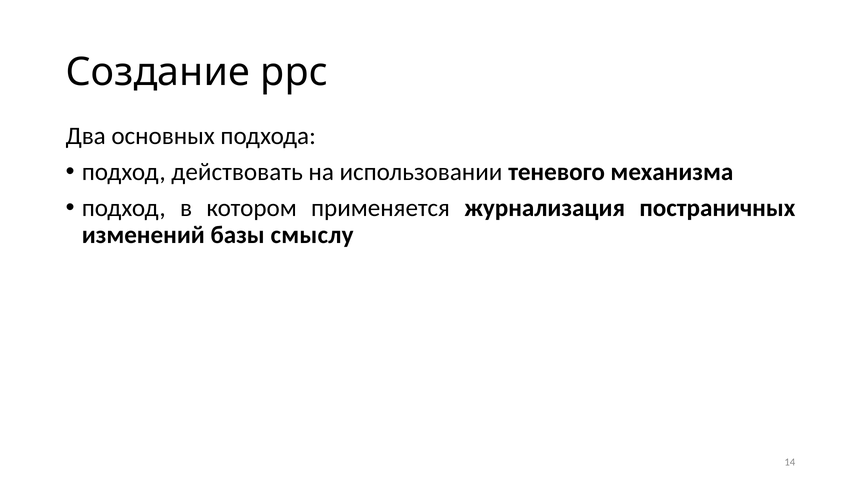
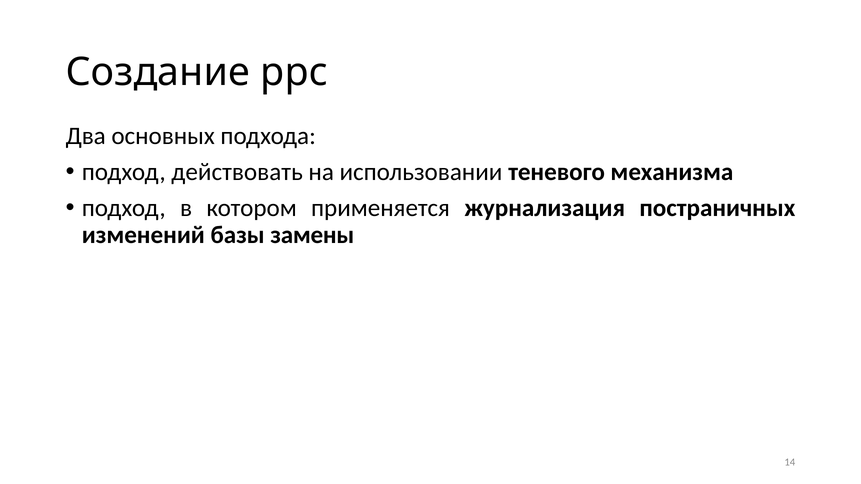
смыслу: смыслу -> замены
